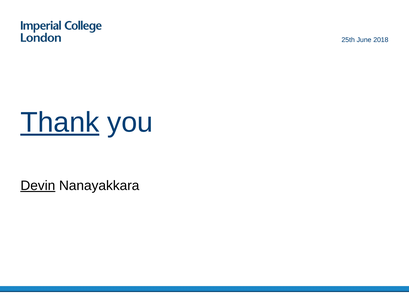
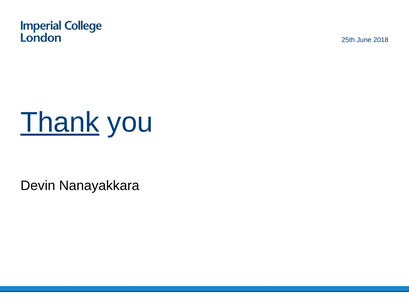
Devin underline: present -> none
